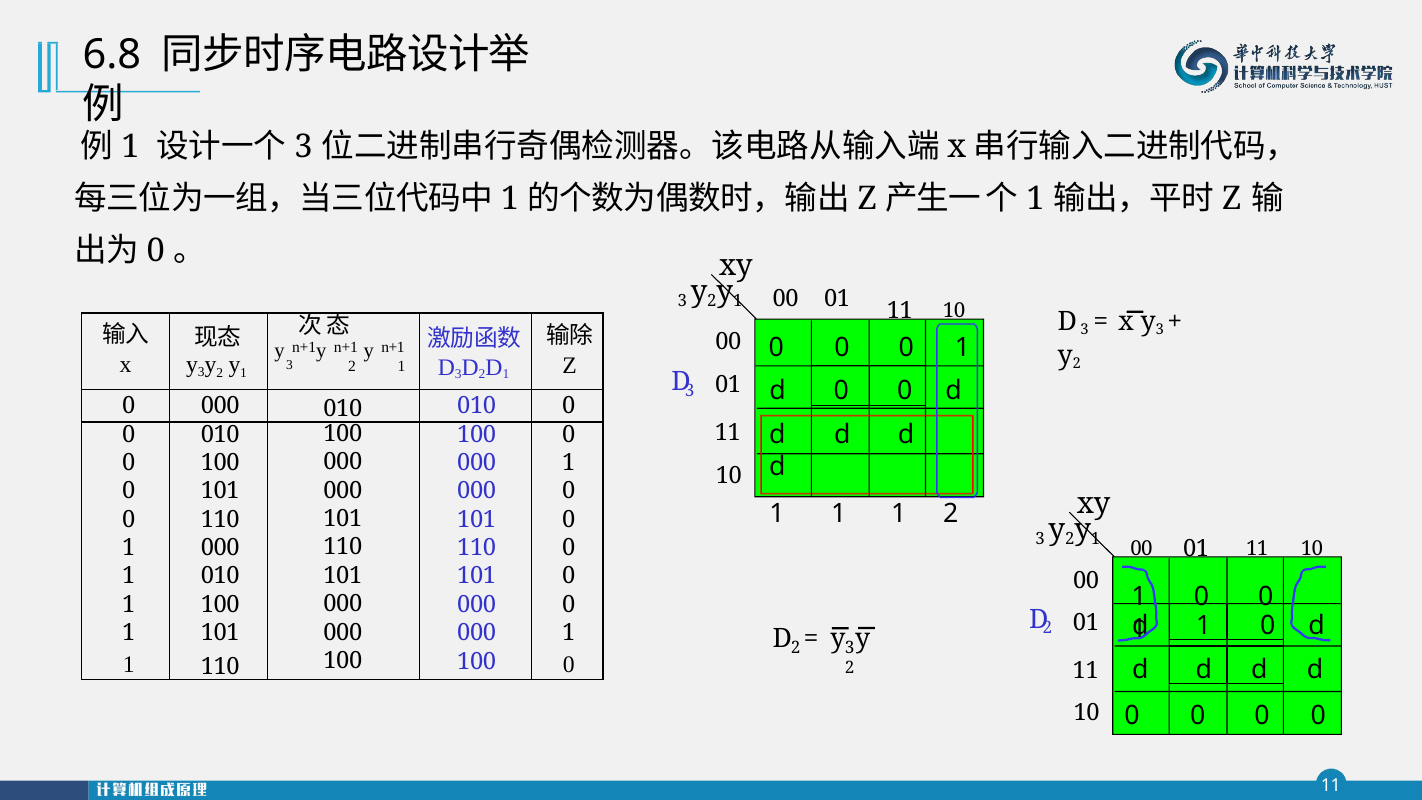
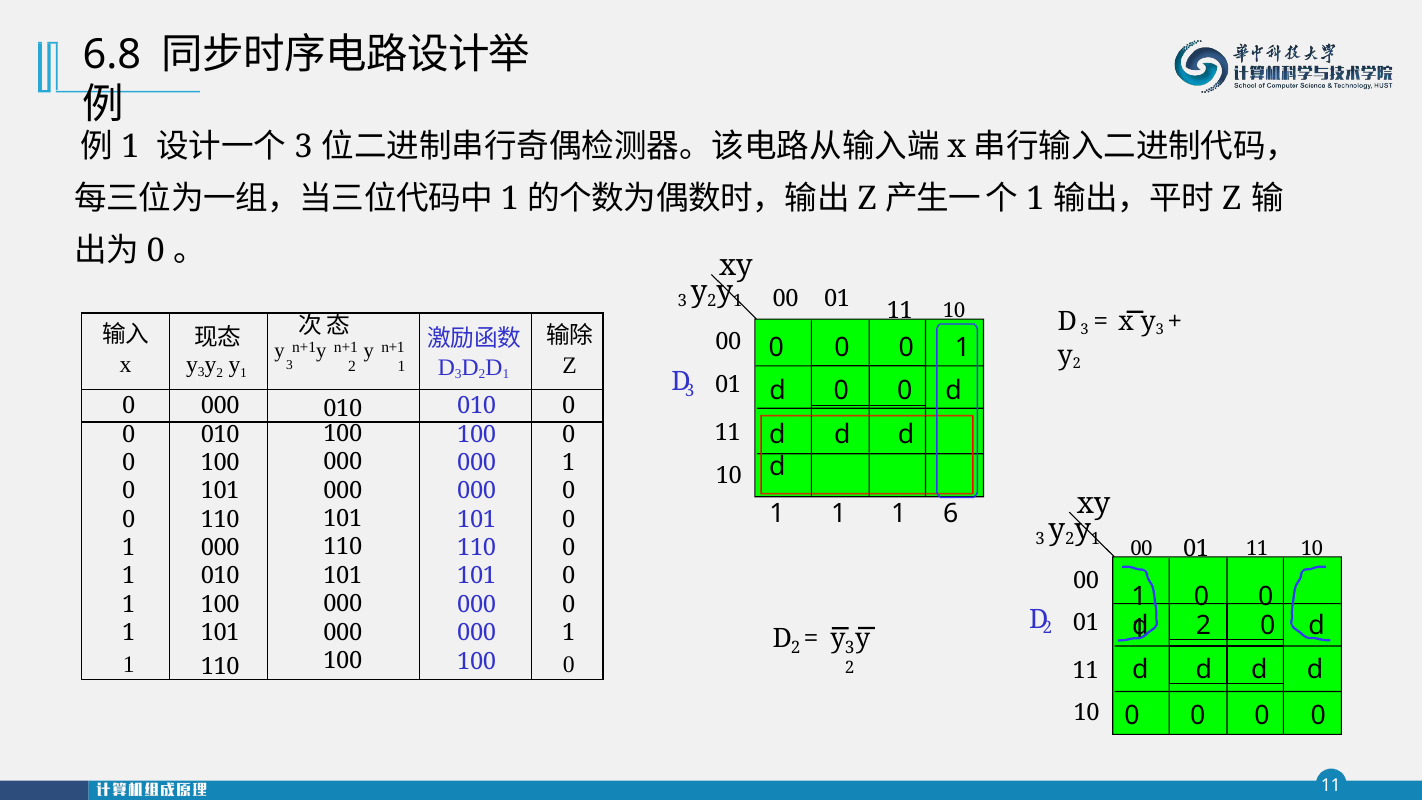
1 2: 2 -> 6
1 at (1203, 626): 1 -> 2
